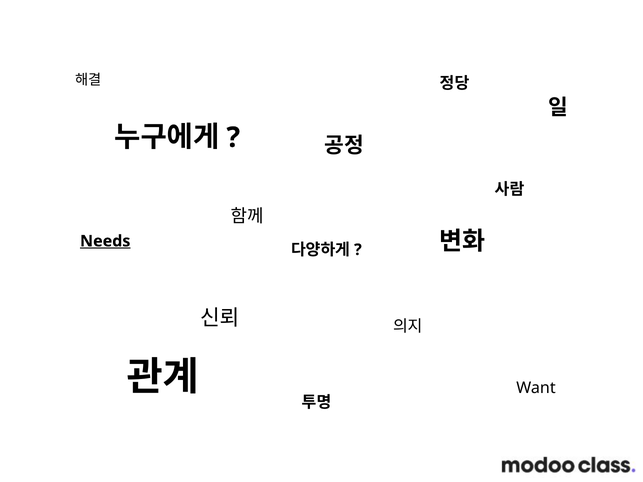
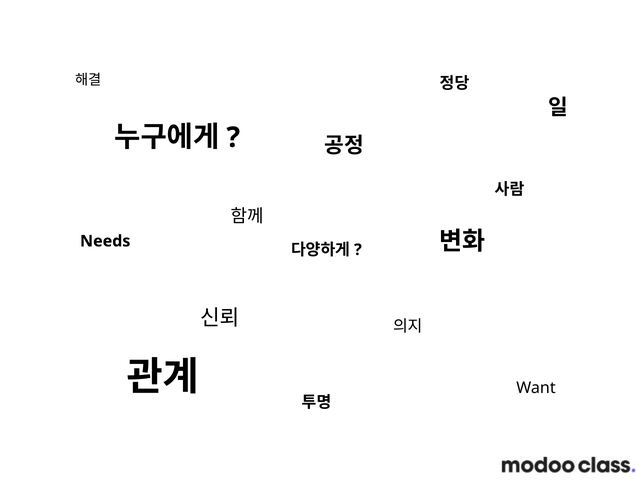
Needs underline: present -> none
